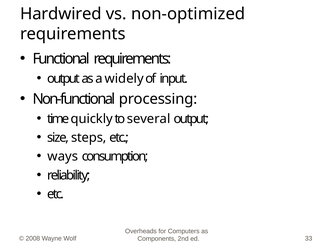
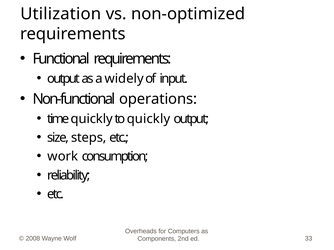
Hardwired: Hardwired -> Utilization
processing: processing -> operations
to several: several -> quickly
ways: ways -> work
